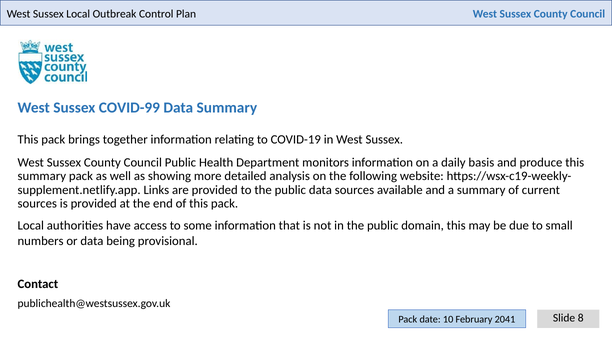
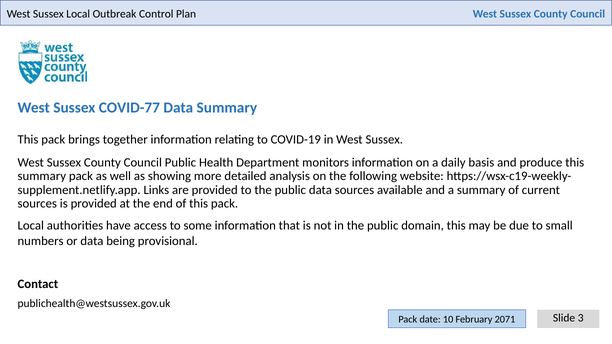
COVID-99: COVID-99 -> COVID-77
8: 8 -> 3
2041: 2041 -> 2071
